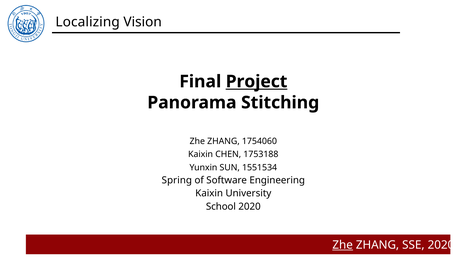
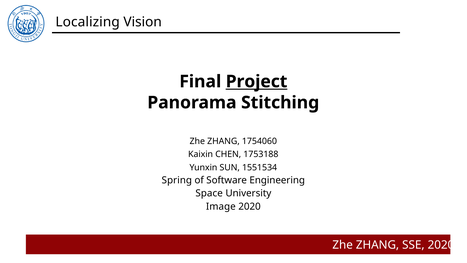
Kaixin at (209, 193): Kaixin -> Space
School: School -> Image
Zhe at (343, 245) underline: present -> none
